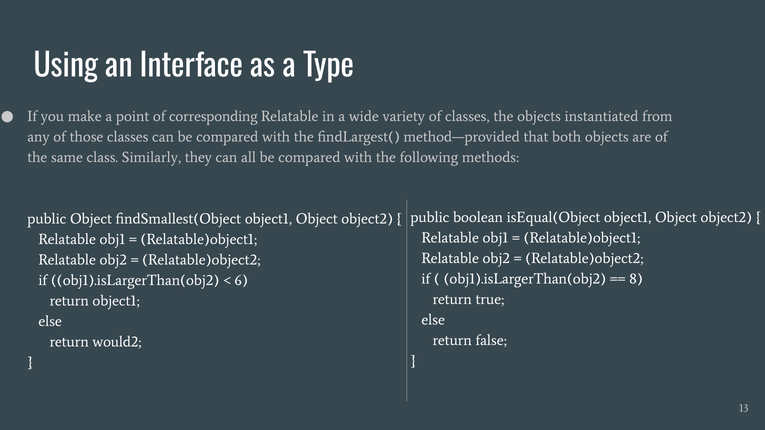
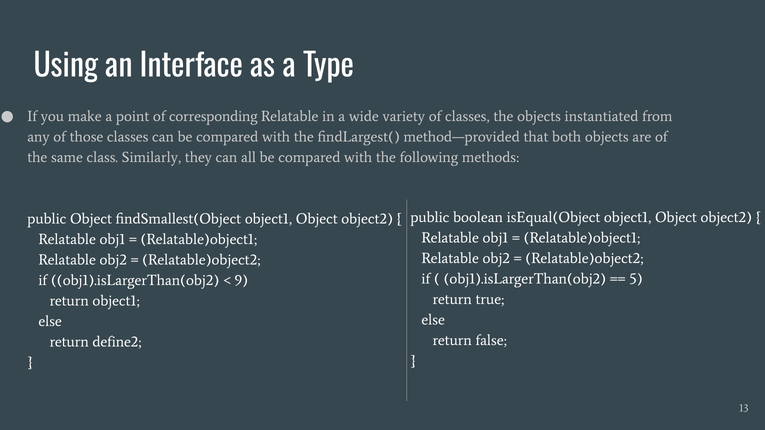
8: 8 -> 5
6: 6 -> 9
would2: would2 -> define2
